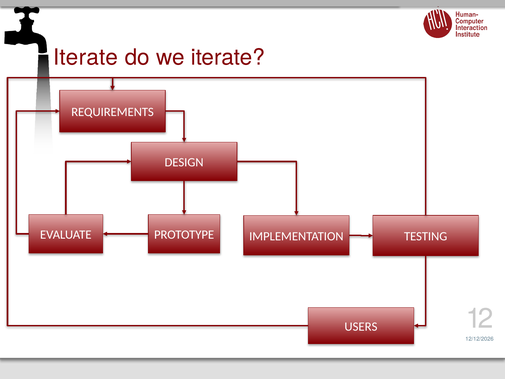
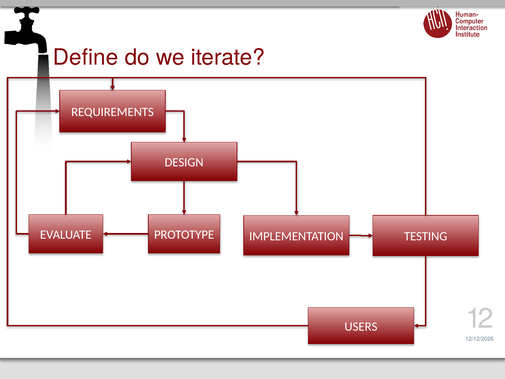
Iterate at (86, 57): Iterate -> Define
